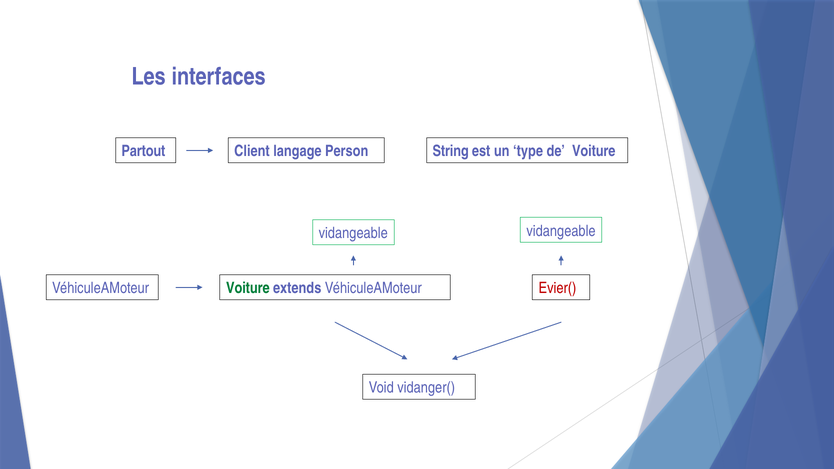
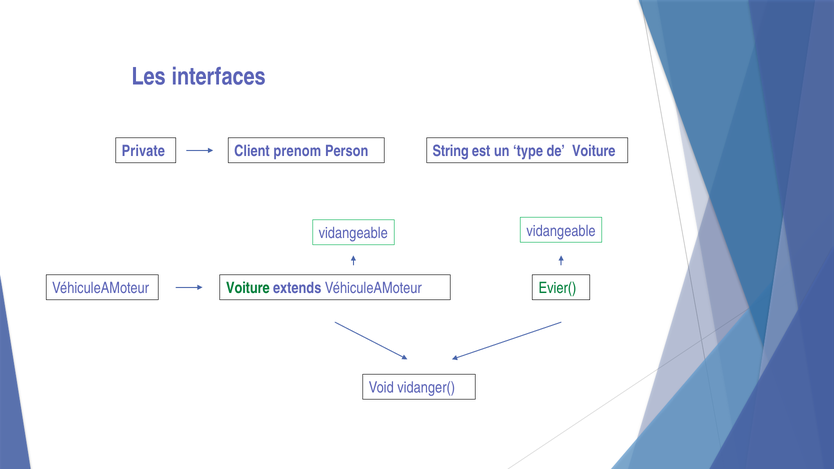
Partout: Partout -> Private
langage: langage -> prenom
Evier( colour: red -> green
